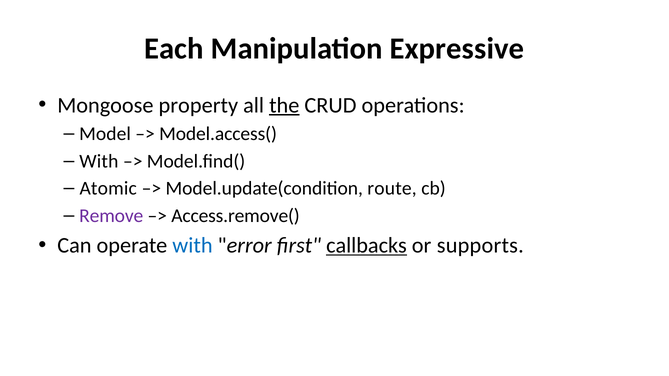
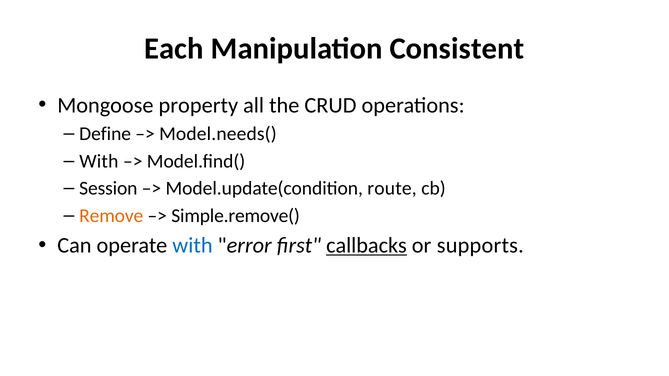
Expressive: Expressive -> Consistent
the underline: present -> none
Model: Model -> Define
Model.access(: Model.access( -> Model.needs(
Atomic: Atomic -> Session
Remove colour: purple -> orange
Access.remove(: Access.remove( -> Simple.remove(
